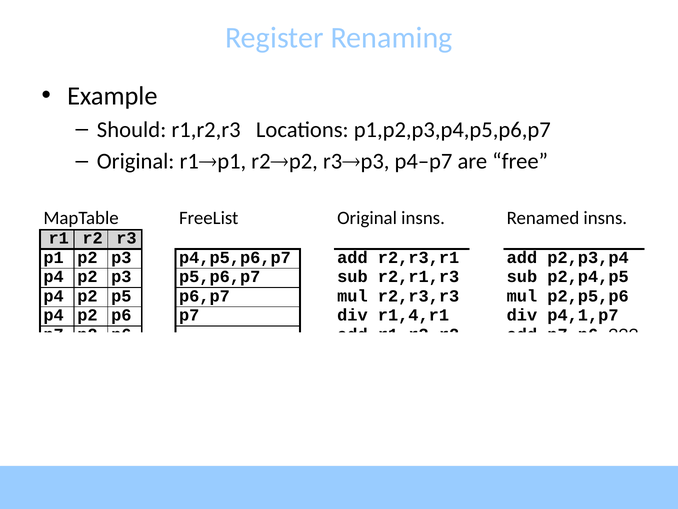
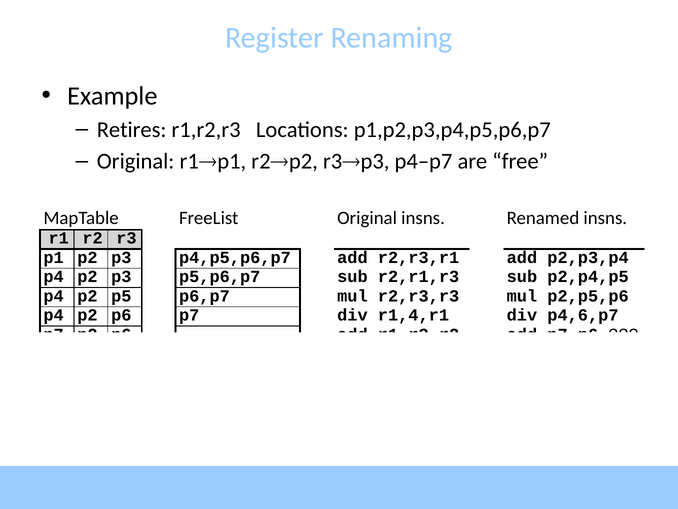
Should: Should -> Retires
p4,1,p7: p4,1,p7 -> p4,6,p7
